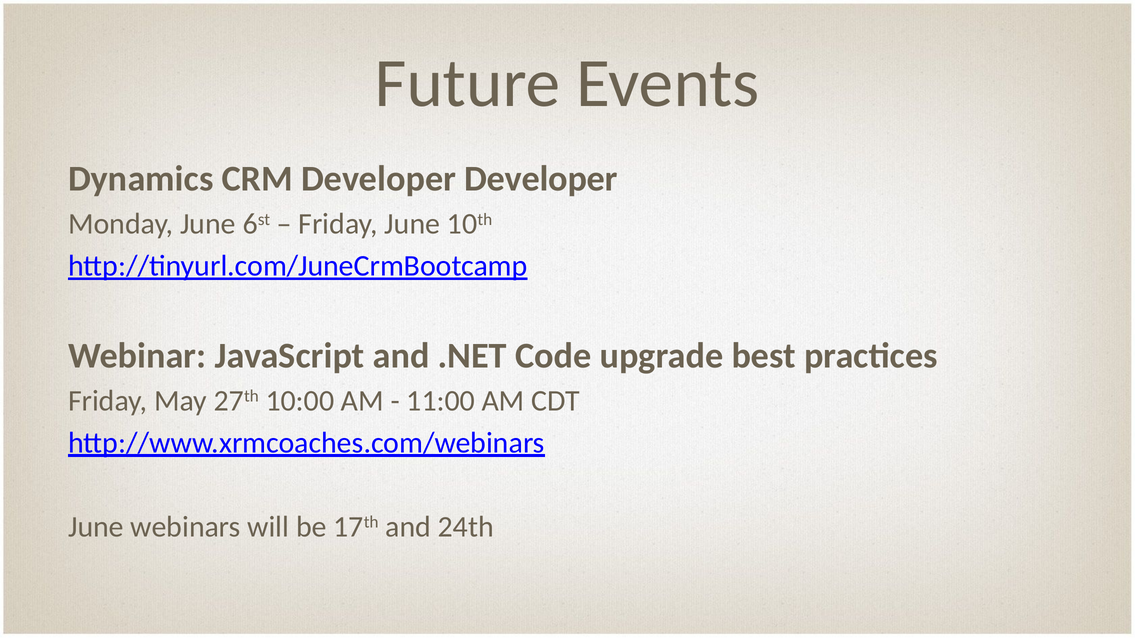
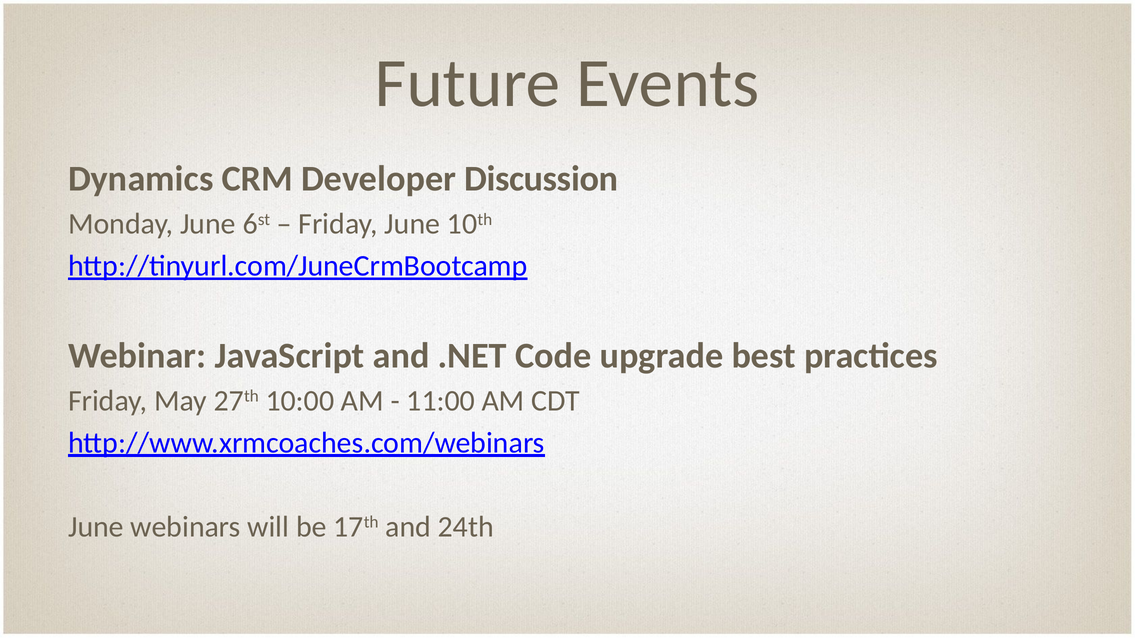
Developer Developer: Developer -> Discussion
